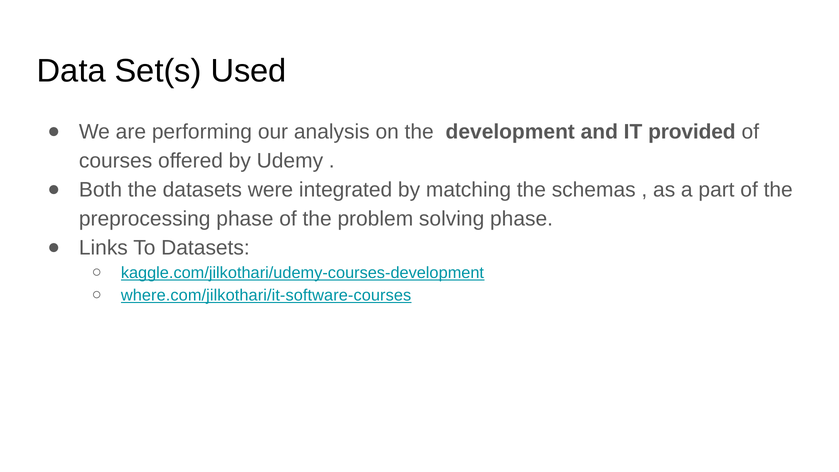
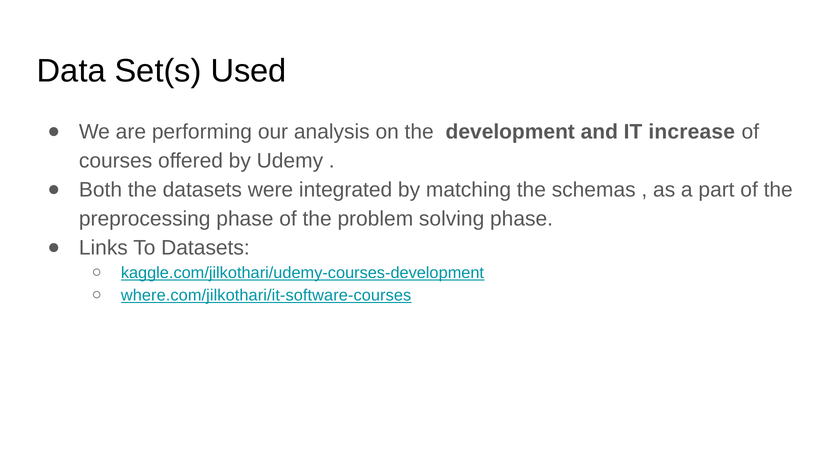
provided: provided -> increase
